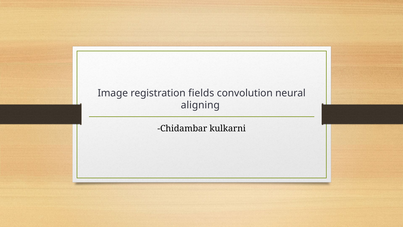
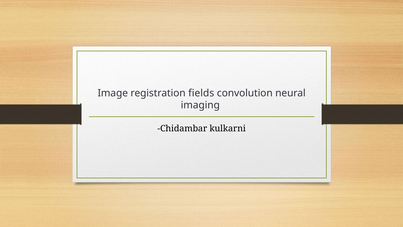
aligning: aligning -> imaging
